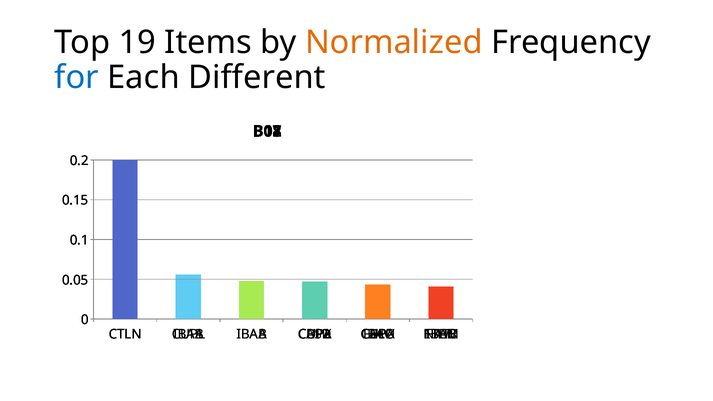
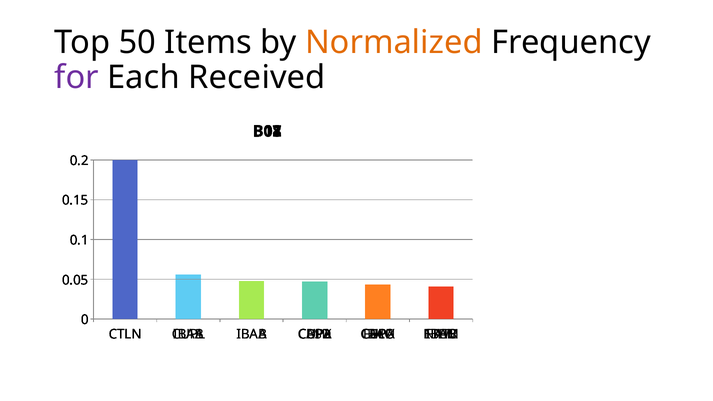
19: 19 -> 50
for colour: blue -> purple
Different: Different -> Received
